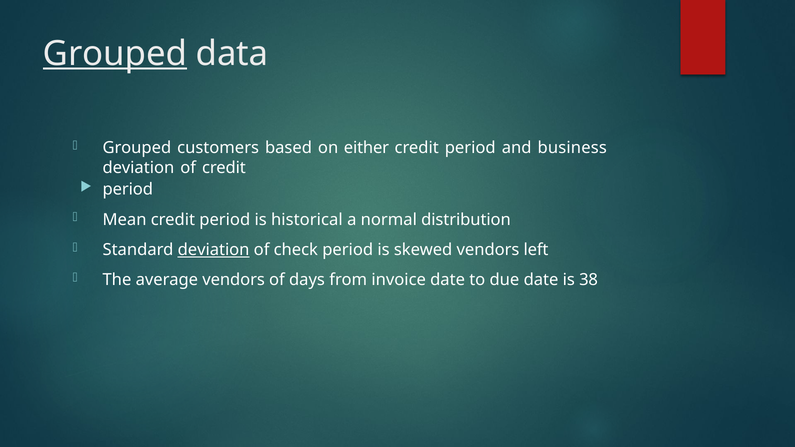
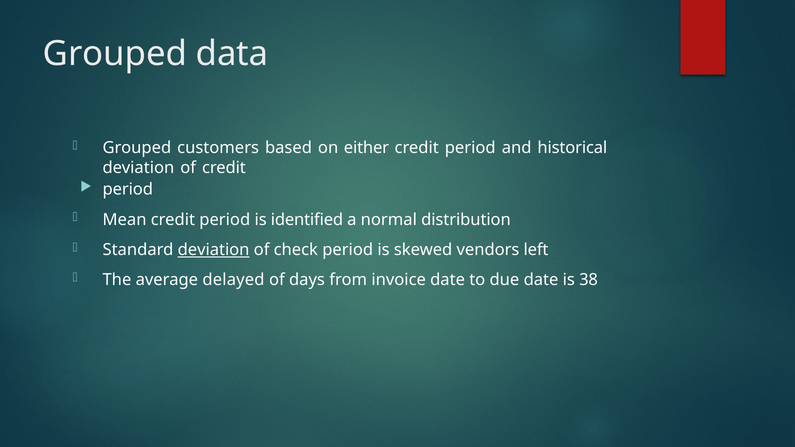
Grouped at (115, 54) underline: present -> none
business: business -> historical
historical: historical -> identified
average vendors: vendors -> delayed
